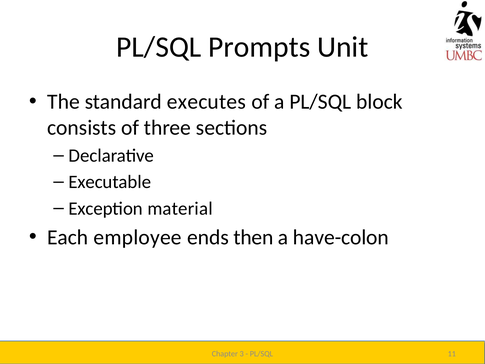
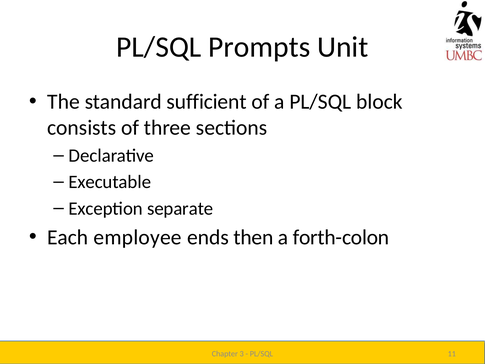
executes: executes -> sufficient
material: material -> separate
have-colon: have-colon -> forth-colon
